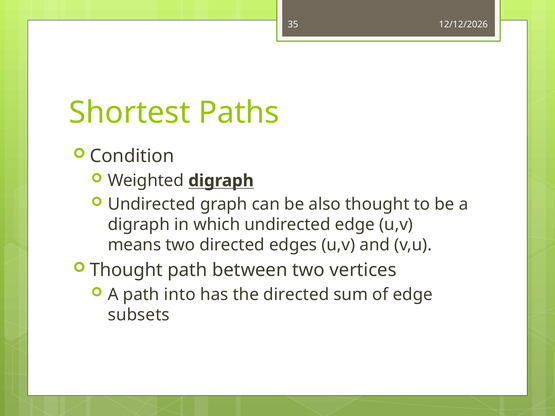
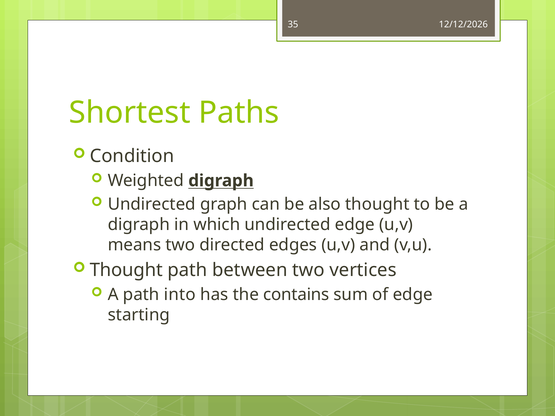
the directed: directed -> contains
subsets: subsets -> starting
